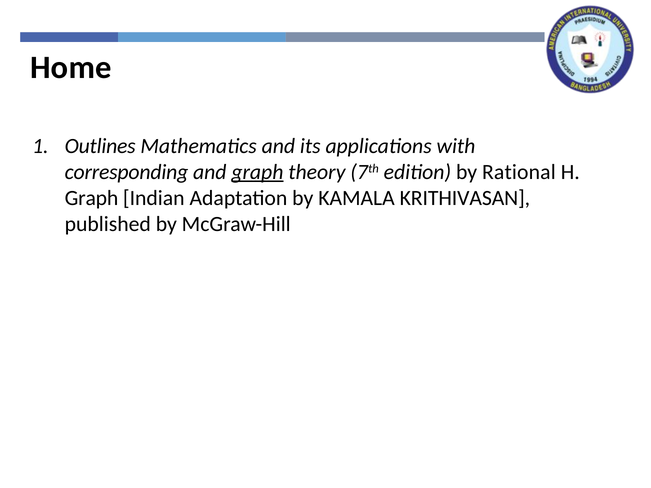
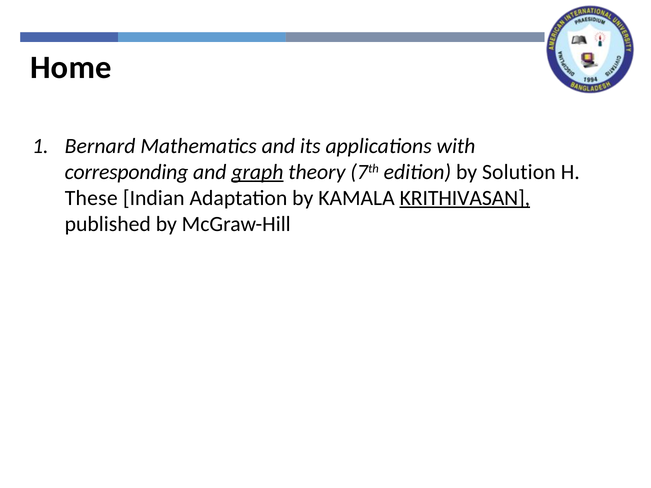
Outlines: Outlines -> Bernard
Rational: Rational -> Solution
Graph at (91, 198): Graph -> These
KRITHIVASAN underline: none -> present
